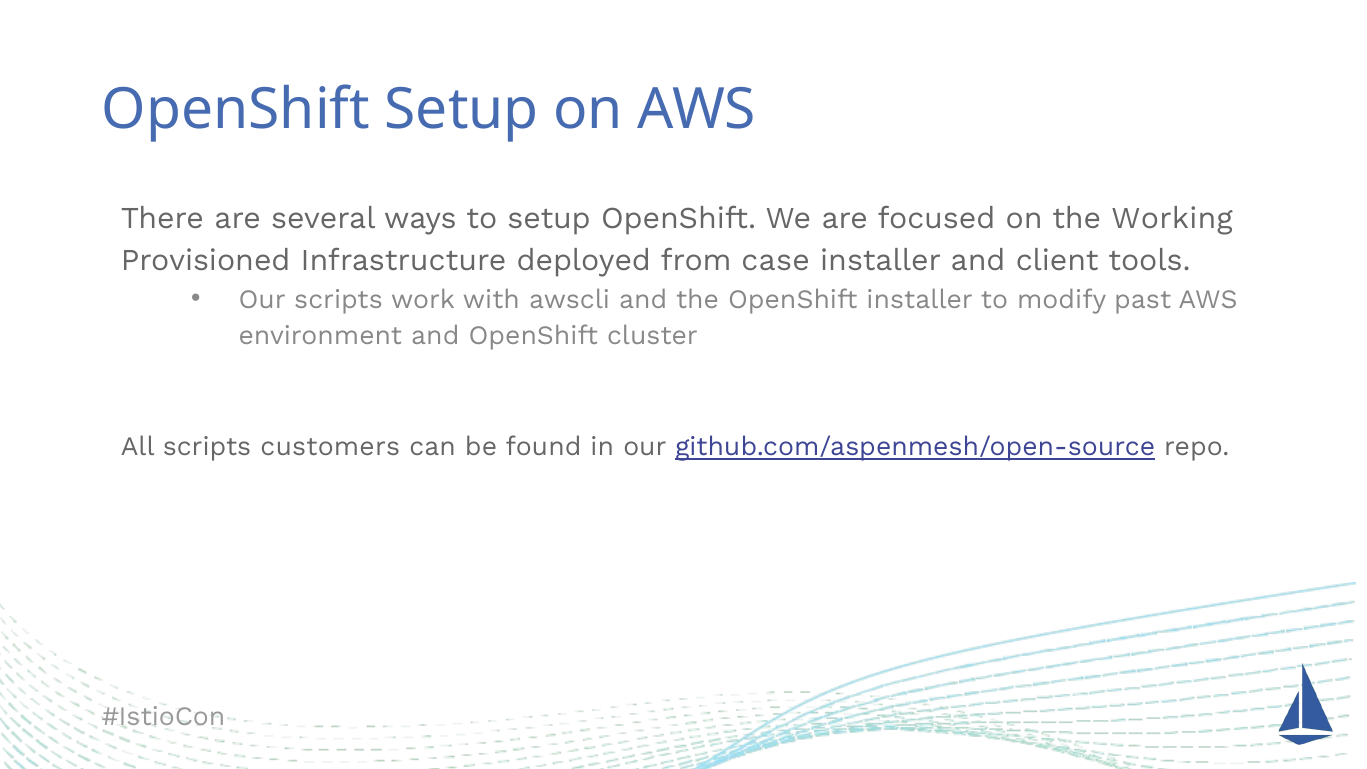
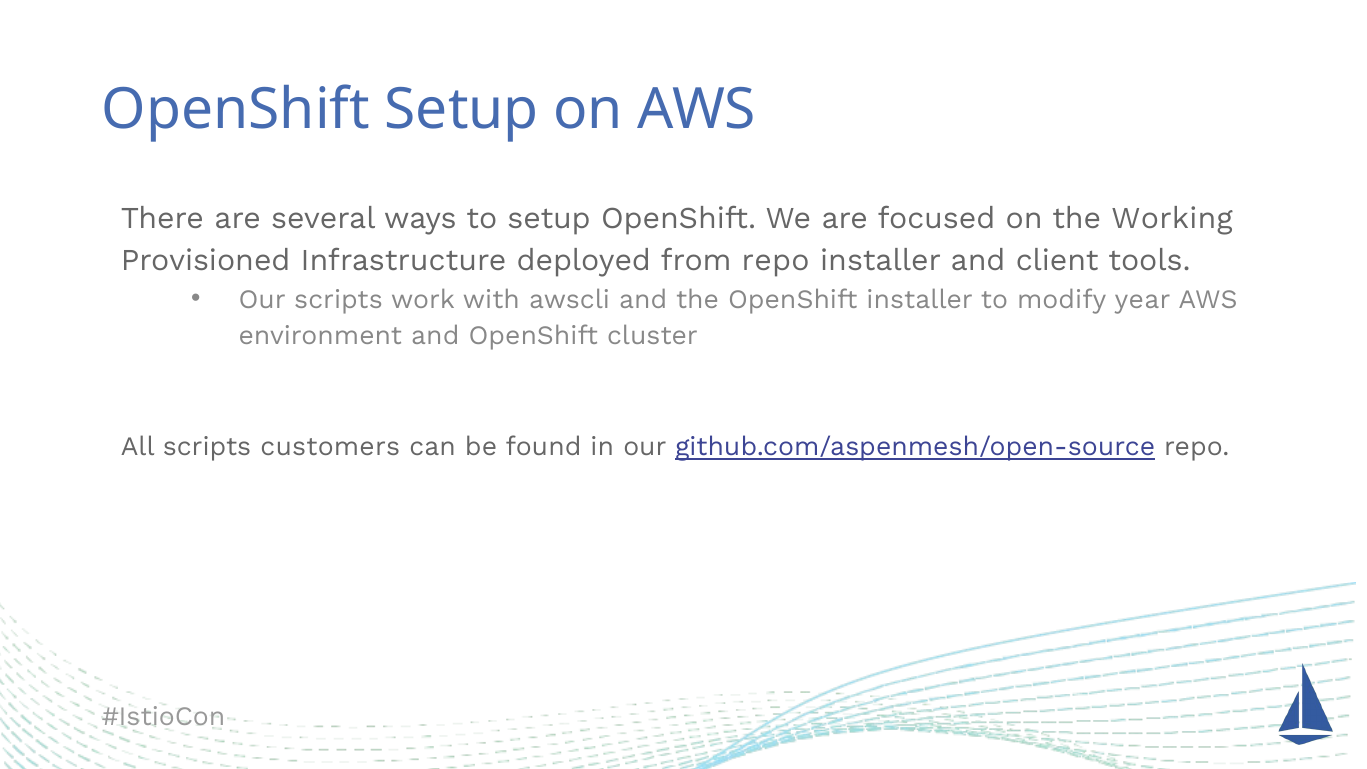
from case: case -> repo
past: past -> year
